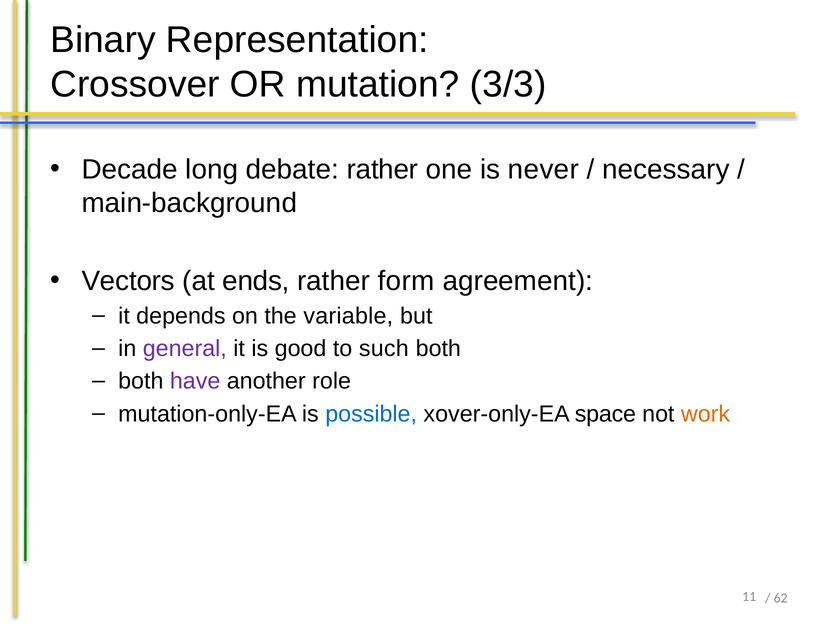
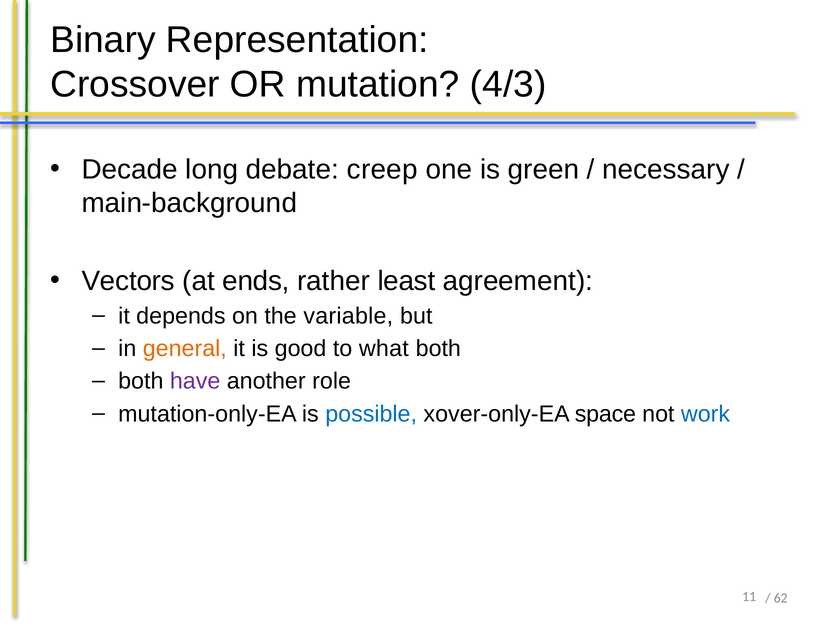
3/3: 3/3 -> 4/3
debate rather: rather -> creep
never: never -> green
form: form -> least
general colour: purple -> orange
such: such -> what
work colour: orange -> blue
